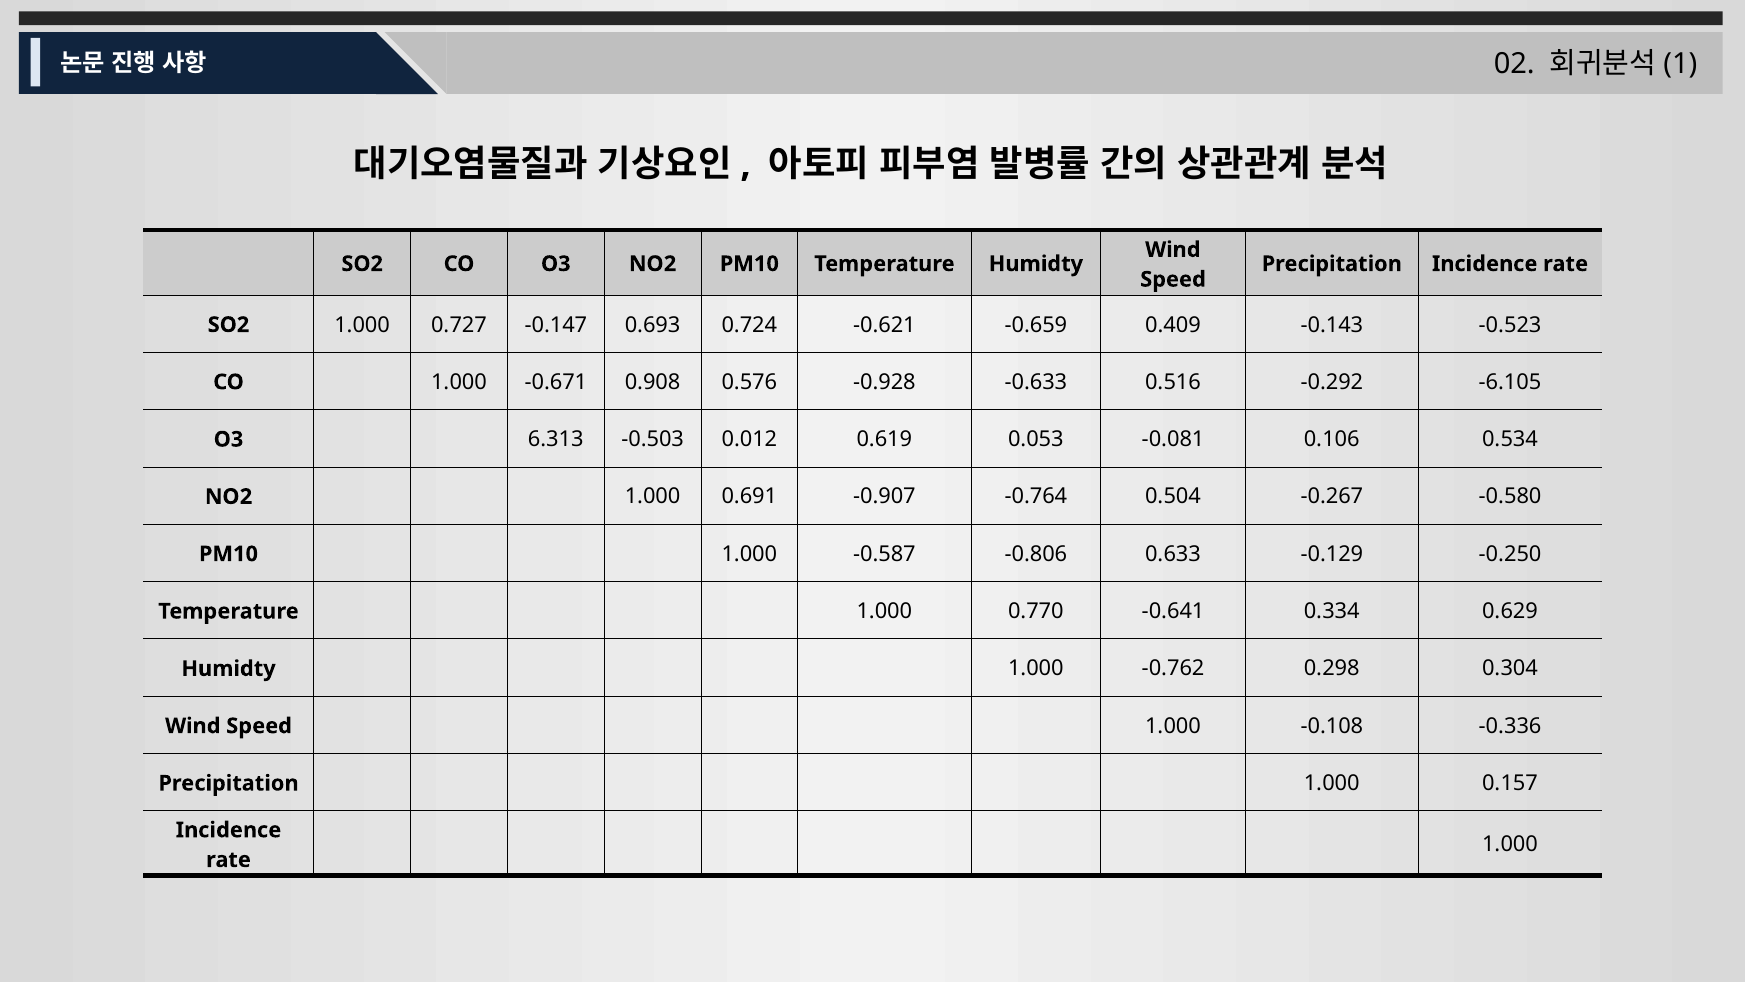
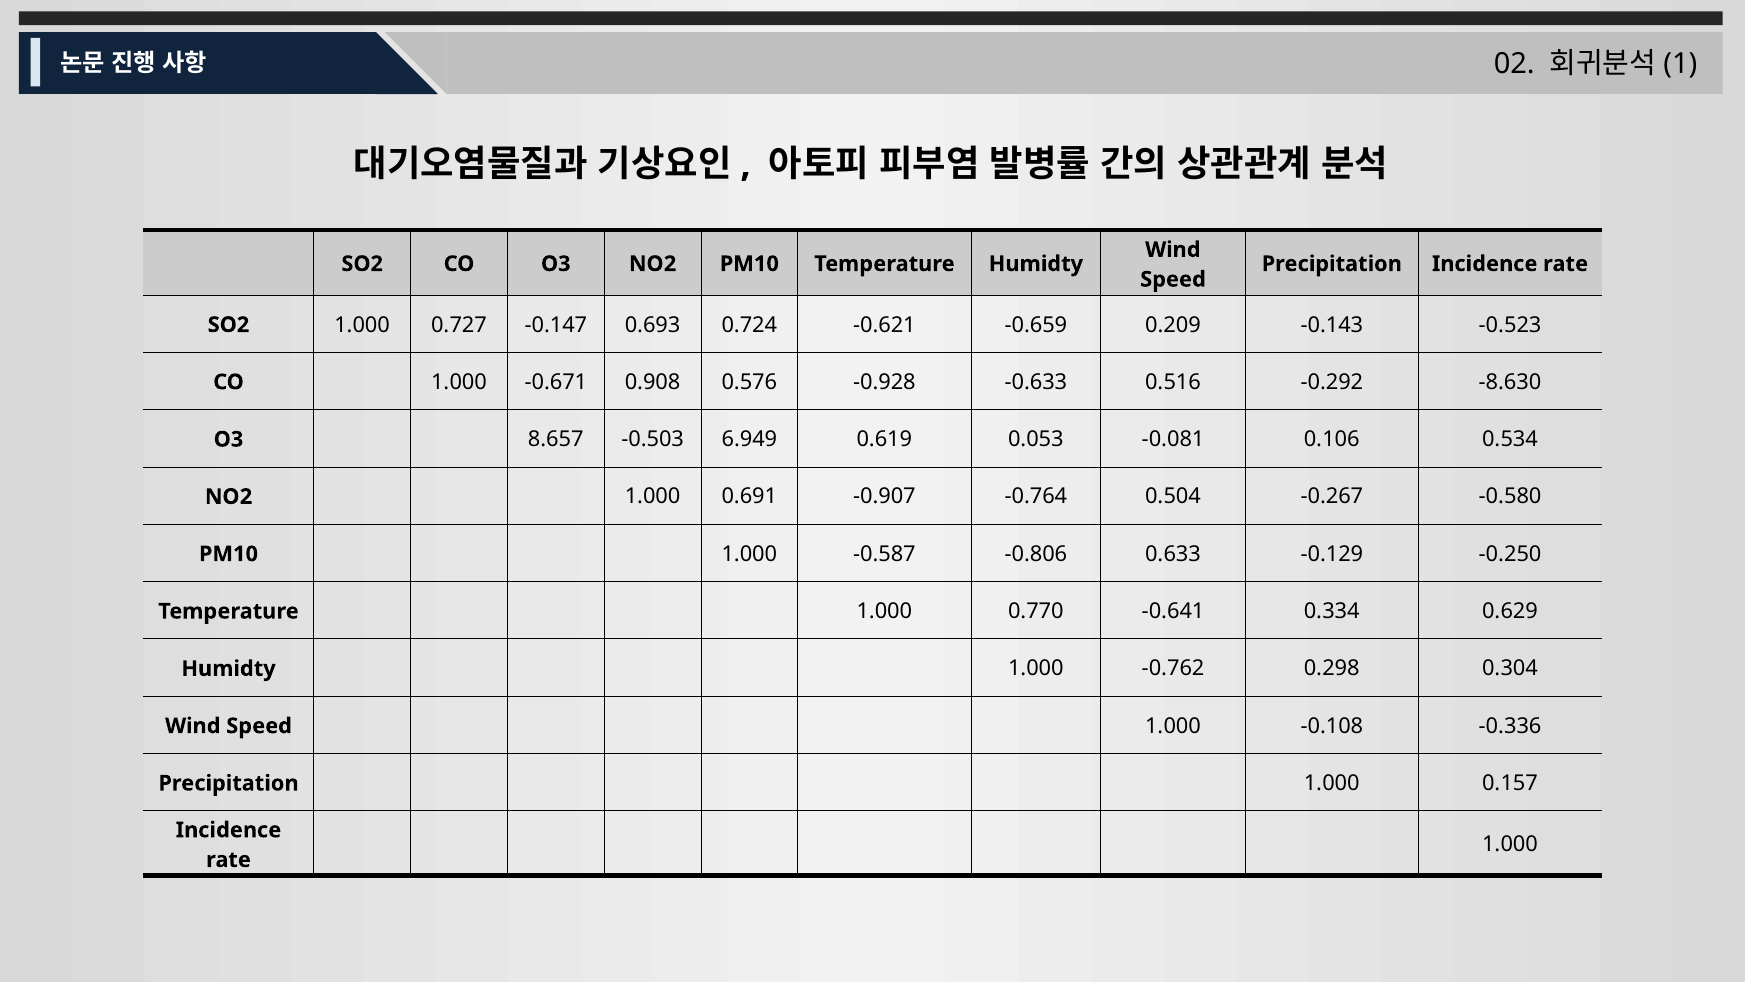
0.409: 0.409 -> 0.209
-6.105: -6.105 -> -8.630
6.313: 6.313 -> 8.657
0.012: 0.012 -> 6.949
